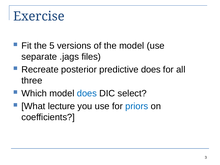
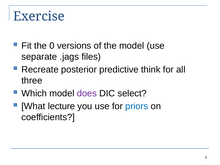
5: 5 -> 0
predictive does: does -> think
does at (87, 93) colour: blue -> purple
